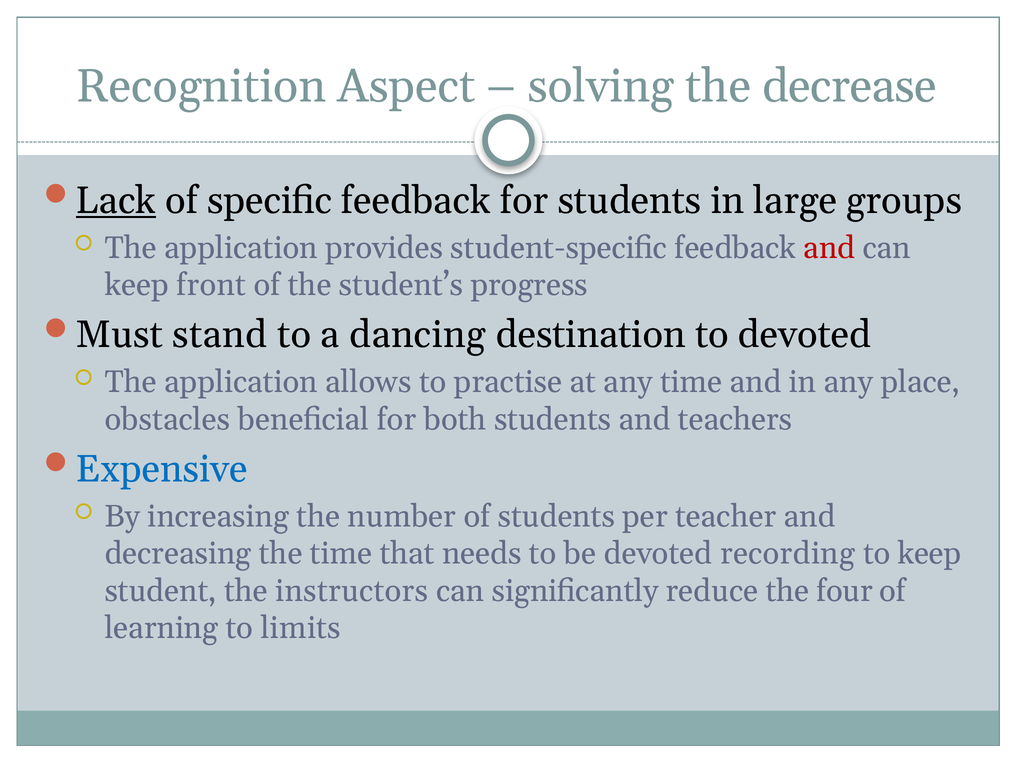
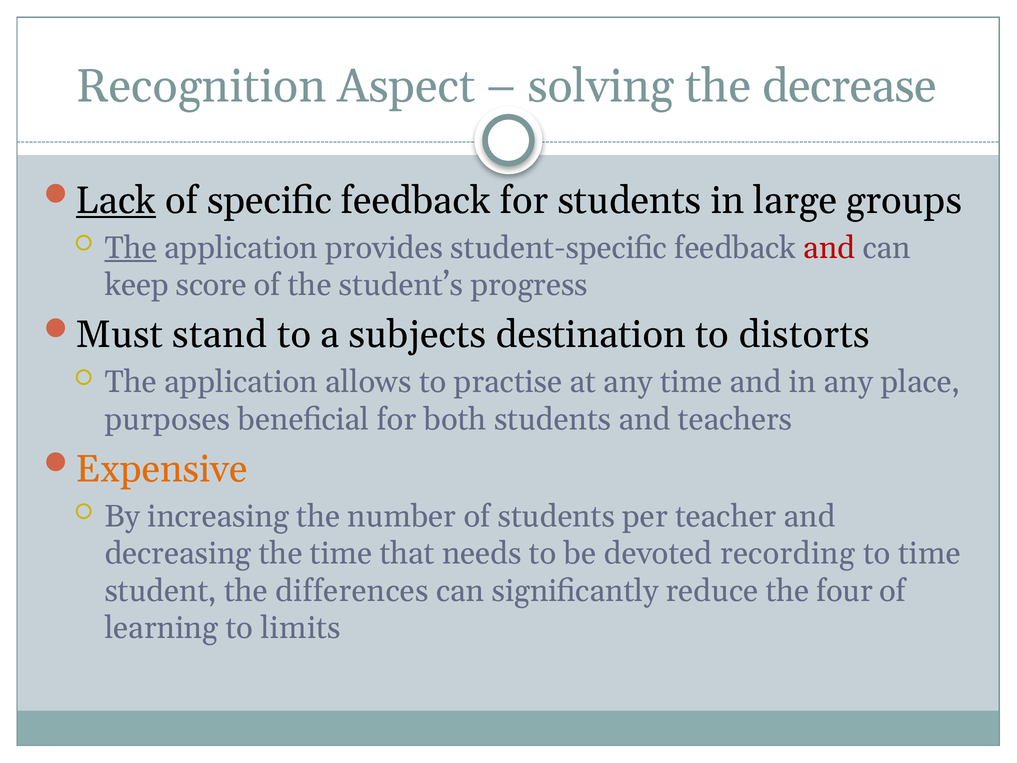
The at (131, 248) underline: none -> present
front: front -> score
dancing: dancing -> subjects
to devoted: devoted -> distorts
obstacles: obstacles -> purposes
Expensive colour: blue -> orange
to keep: keep -> time
instructors: instructors -> differences
